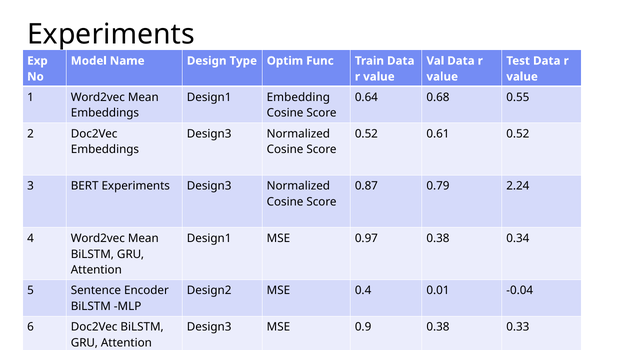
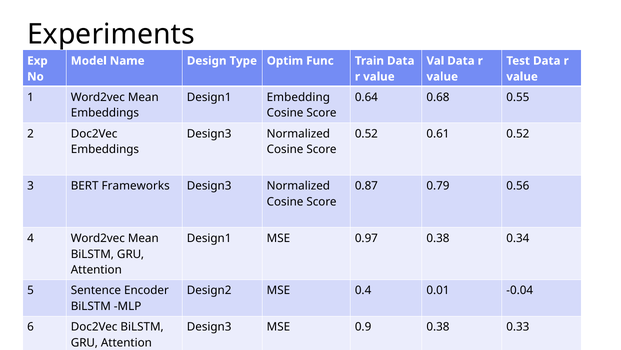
BERT Experiments: Experiments -> Frameworks
2.24: 2.24 -> 0.56
